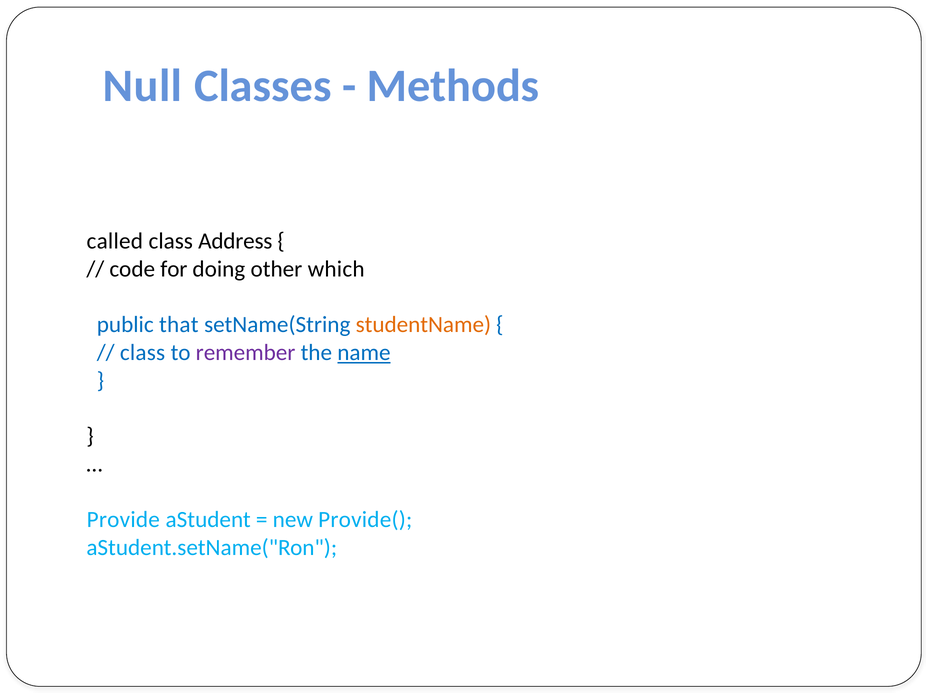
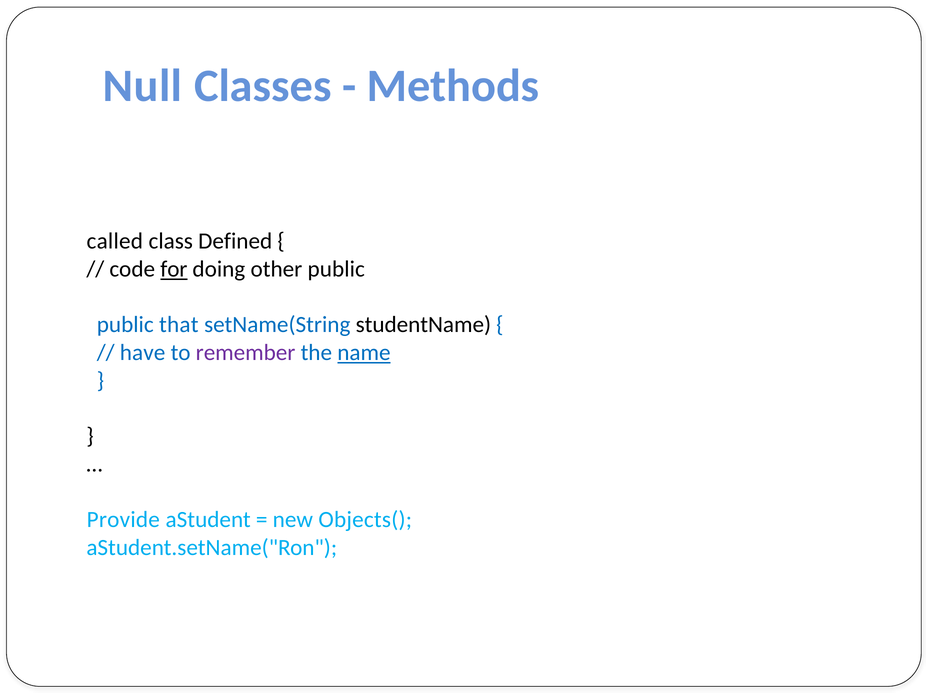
Address: Address -> Defined
for underline: none -> present
other which: which -> public
studentName colour: orange -> black
class at (143, 353): class -> have
Provide(: Provide( -> Objects(
